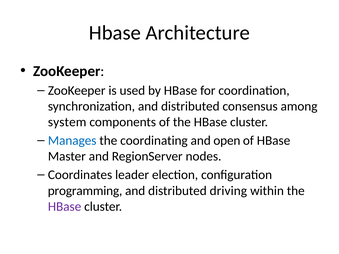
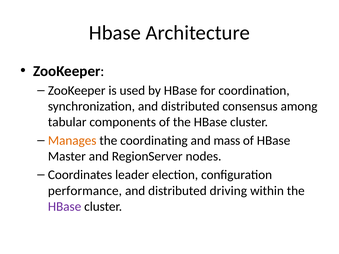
system: system -> tabular
Manages colour: blue -> orange
open: open -> mass
programming: programming -> performance
